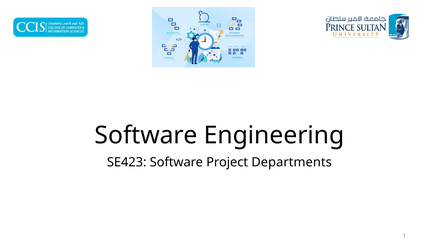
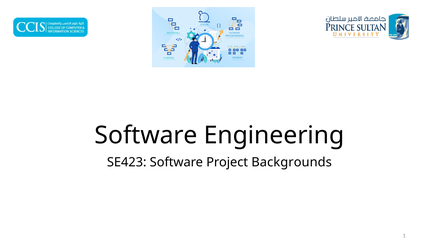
Departments: Departments -> Backgrounds
